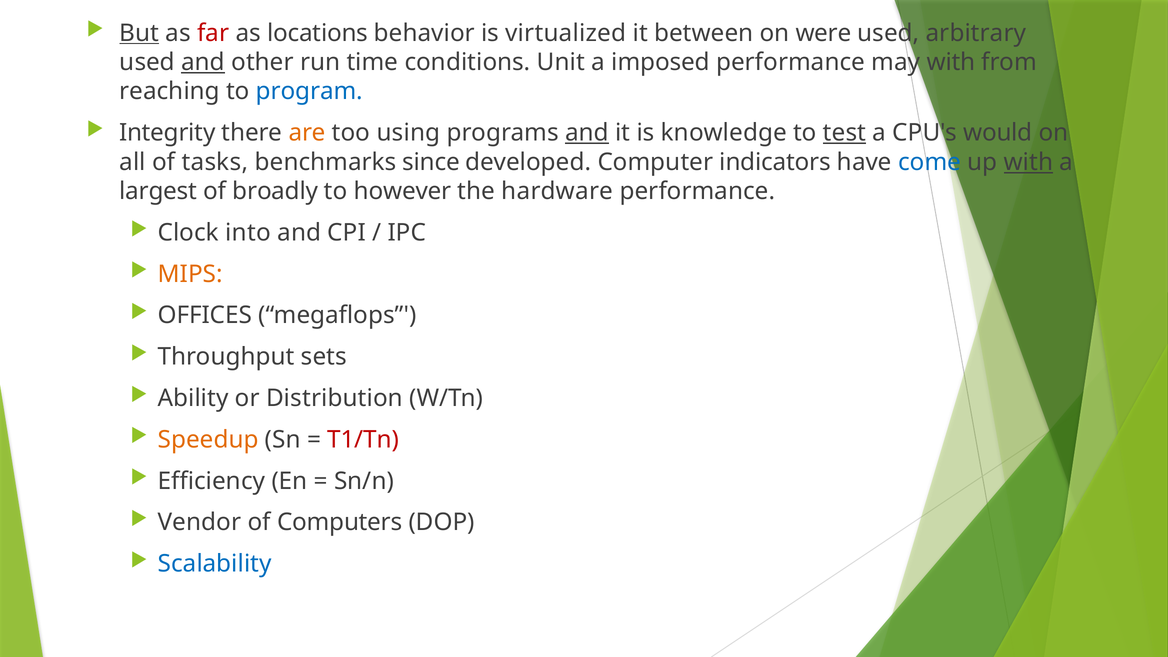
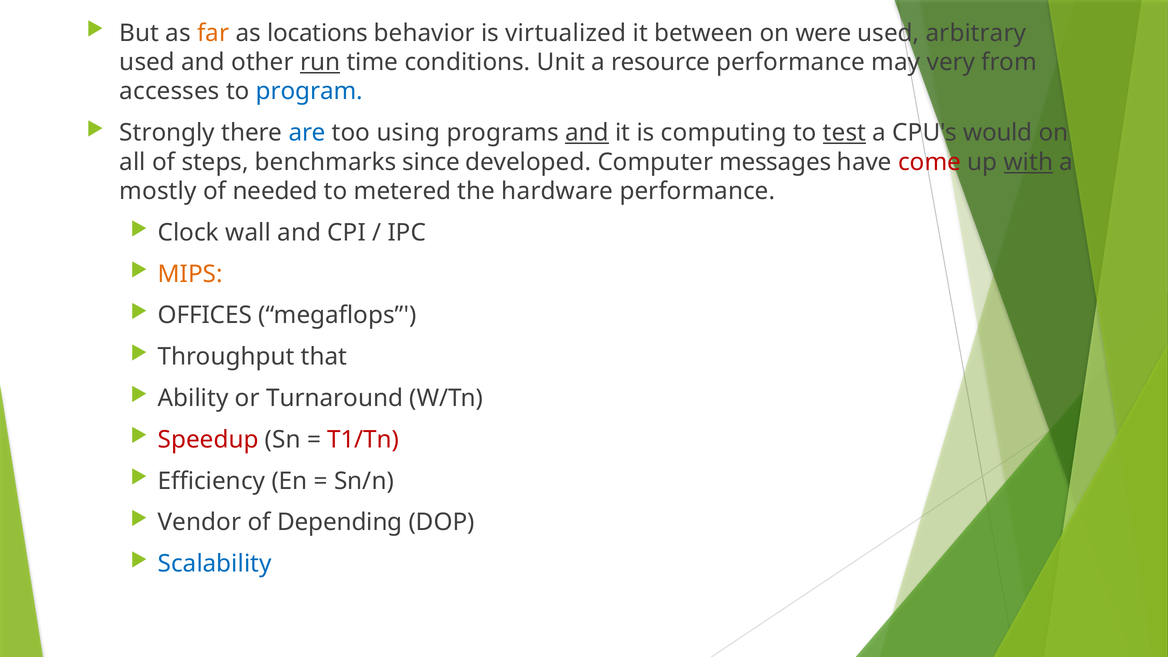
But underline: present -> none
far colour: red -> orange
and at (203, 62) underline: present -> none
run underline: none -> present
imposed: imposed -> resource
may with: with -> very
reaching: reaching -> accesses
Integrity: Integrity -> Strongly
are colour: orange -> blue
knowledge: knowledge -> computing
tasks: tasks -> steps
indicators: indicators -> messages
come colour: blue -> red
largest: largest -> mostly
broadly: broadly -> needed
however: however -> metered
into: into -> wall
sets: sets -> that
Distribution: Distribution -> Turnaround
Speedup colour: orange -> red
Computers: Computers -> Depending
